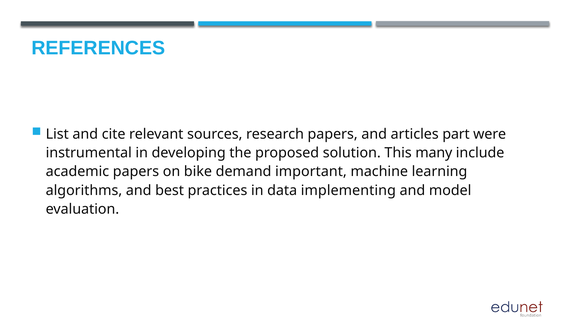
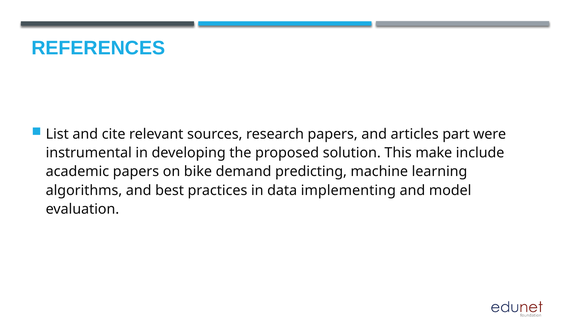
many: many -> make
important: important -> predicting
